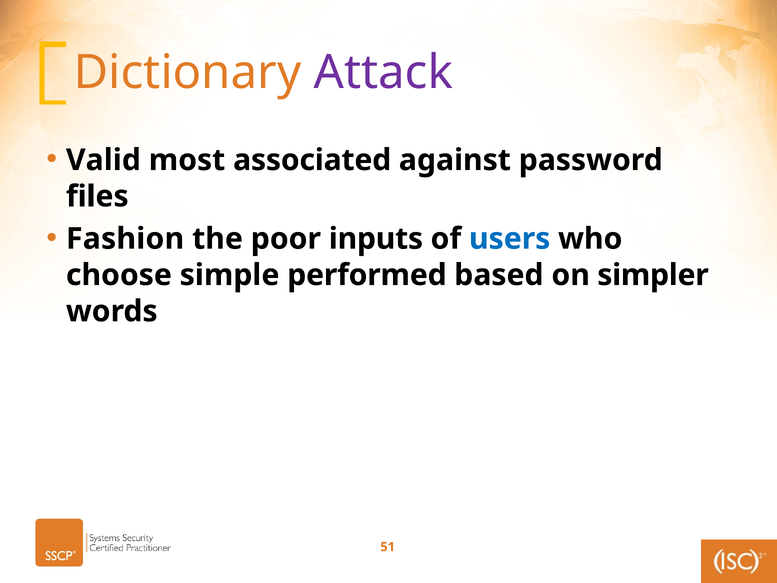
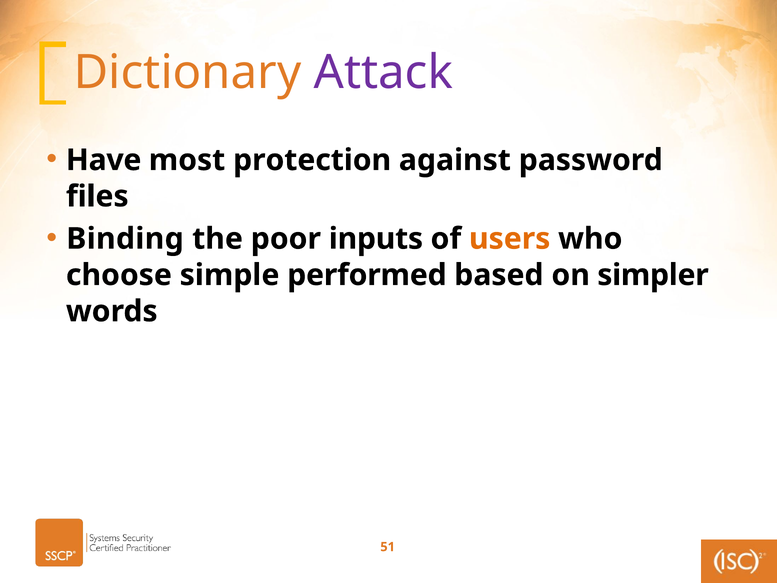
Valid: Valid -> Have
associated: associated -> protection
Fashion: Fashion -> Binding
users colour: blue -> orange
